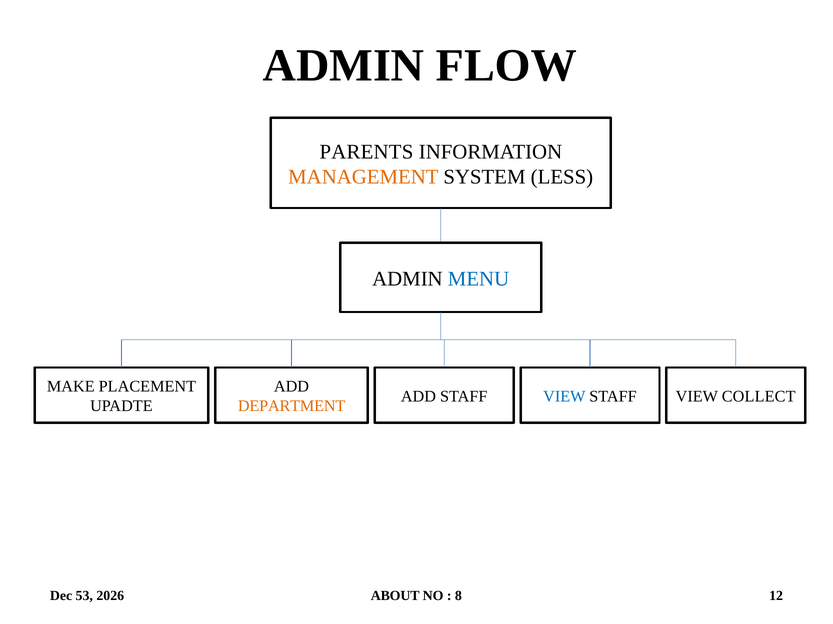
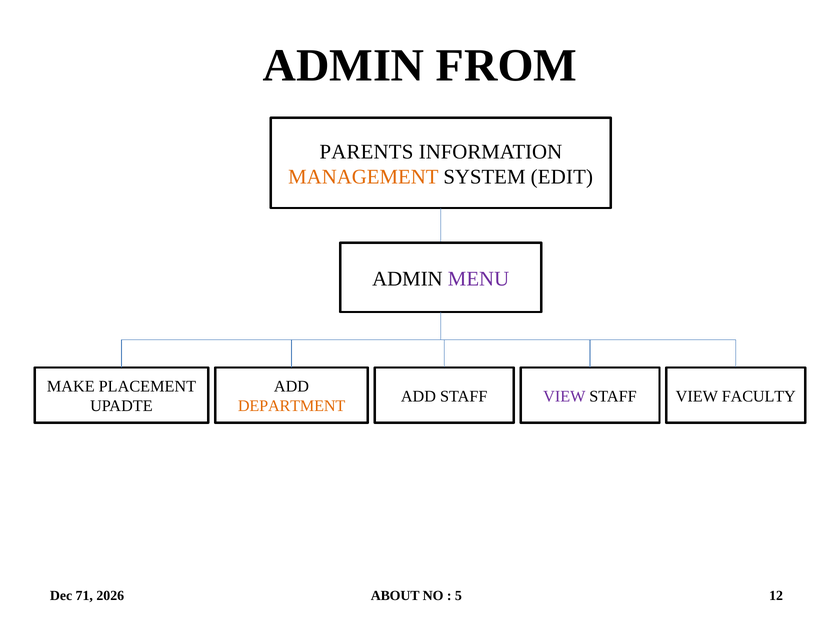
FLOW: FLOW -> FROM
LESS: LESS -> EDIT
MENU colour: blue -> purple
VIEW at (564, 397) colour: blue -> purple
COLLECT: COLLECT -> FACULTY
53: 53 -> 71
8: 8 -> 5
